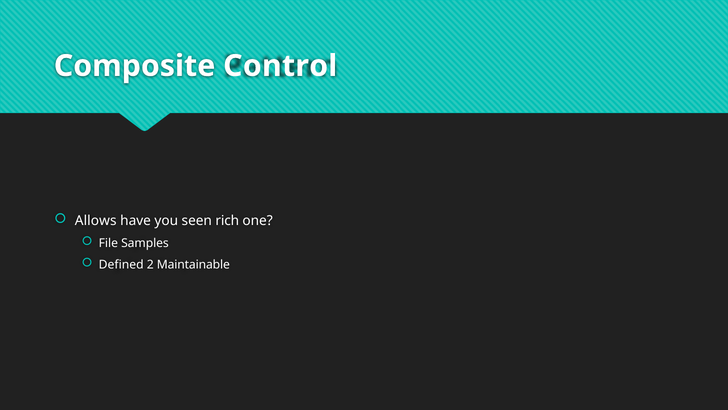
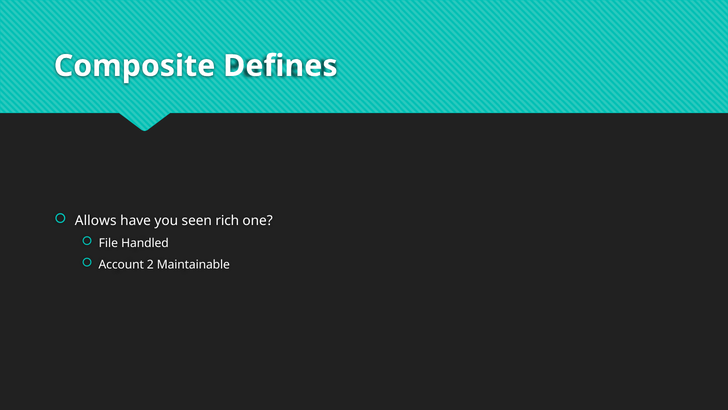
Control: Control -> Defines
Samples: Samples -> Handled
Defined: Defined -> Account
